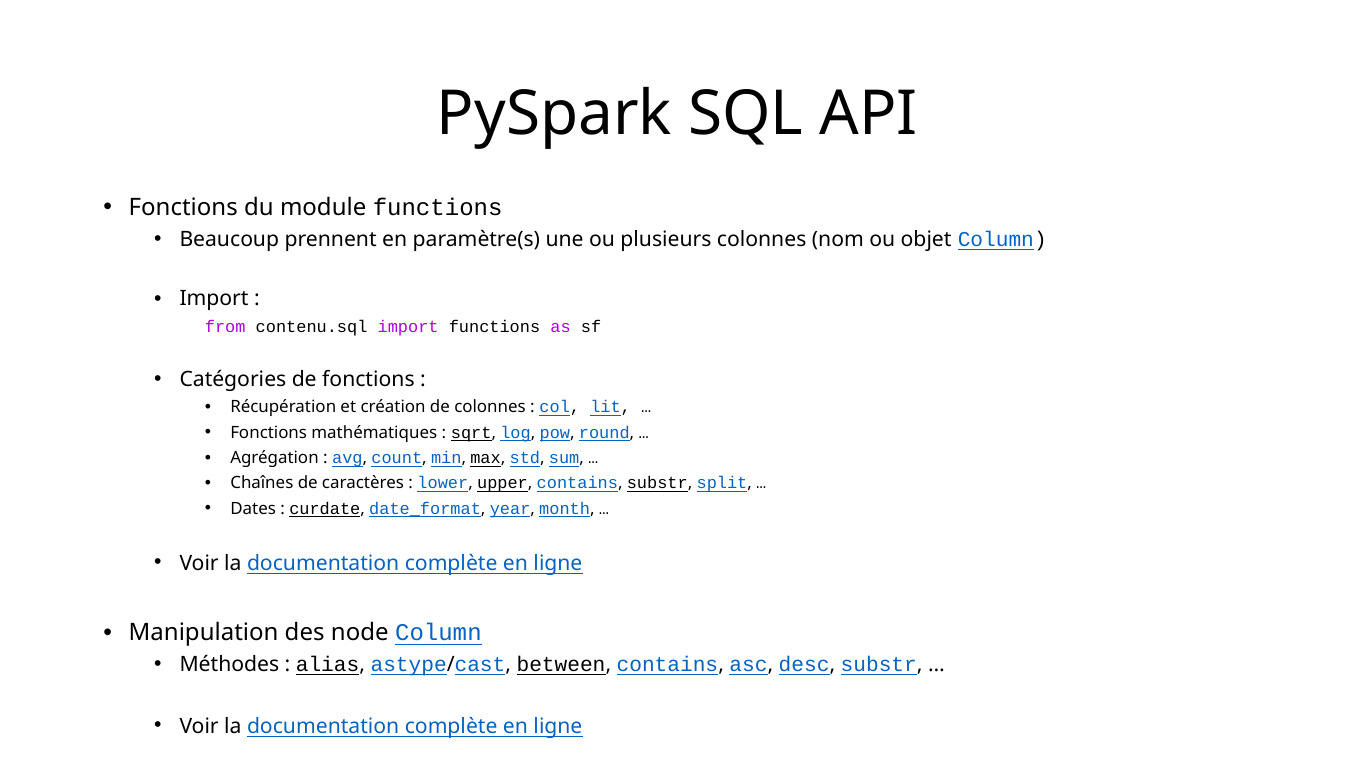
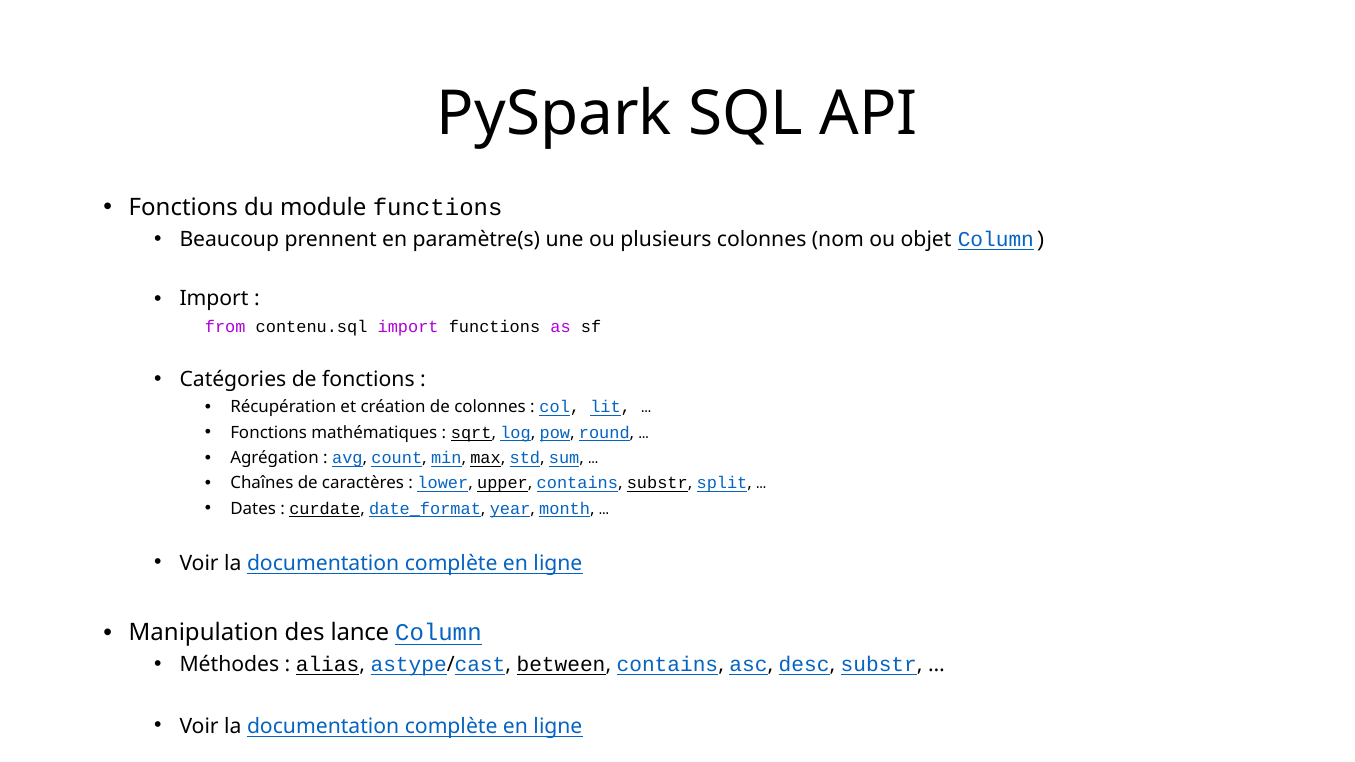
node: node -> lance
